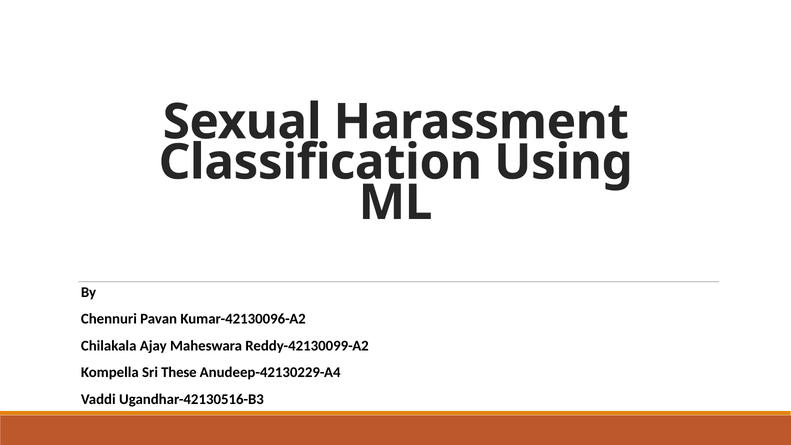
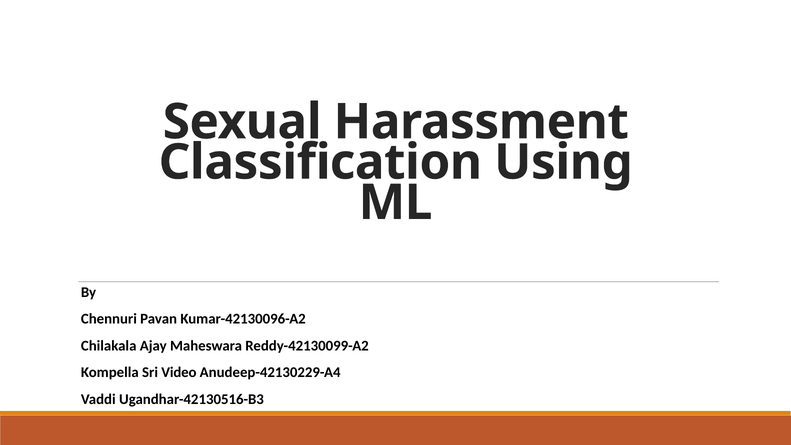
These: These -> Video
